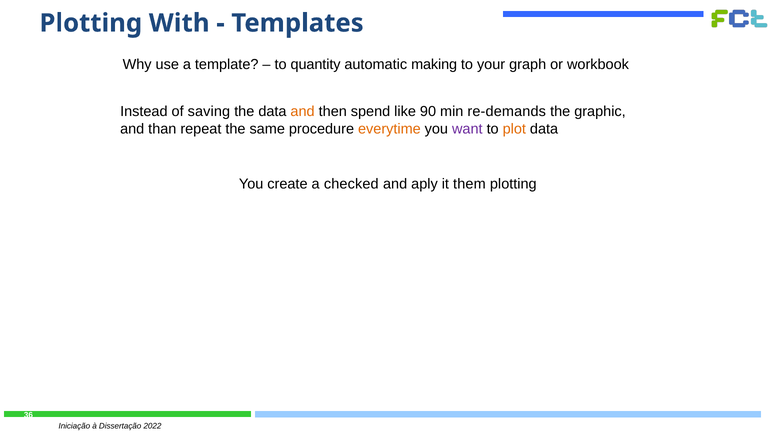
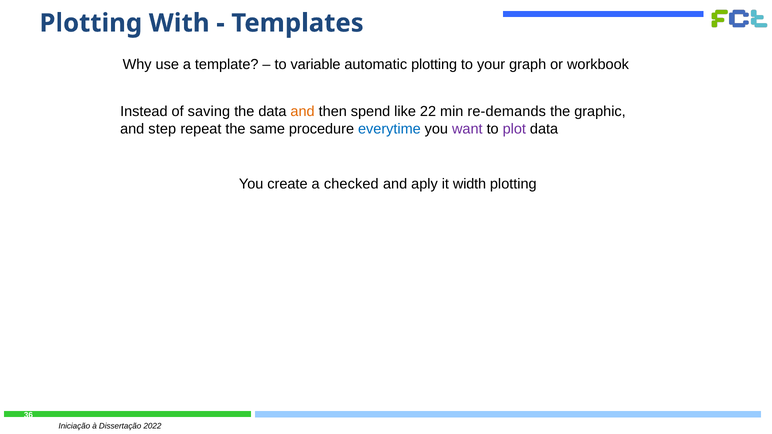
quantity: quantity -> variable
automatic making: making -> plotting
90: 90 -> 22
than: than -> step
everytime colour: orange -> blue
plot colour: orange -> purple
them: them -> width
